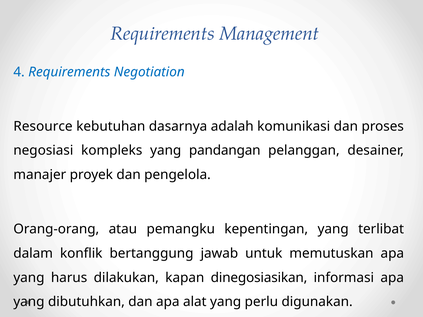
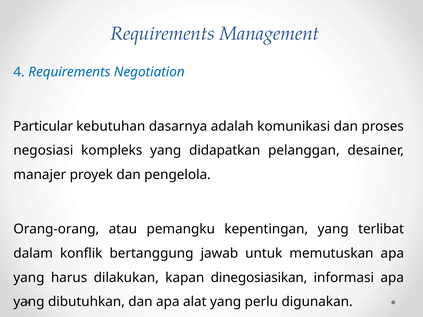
Resource: Resource -> Particular
pandangan: pandangan -> didapatkan
